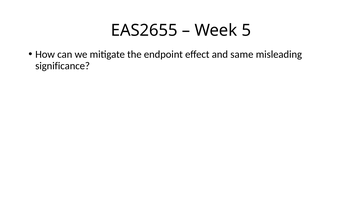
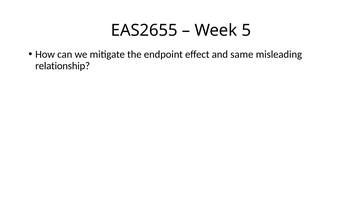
significance: significance -> relationship
